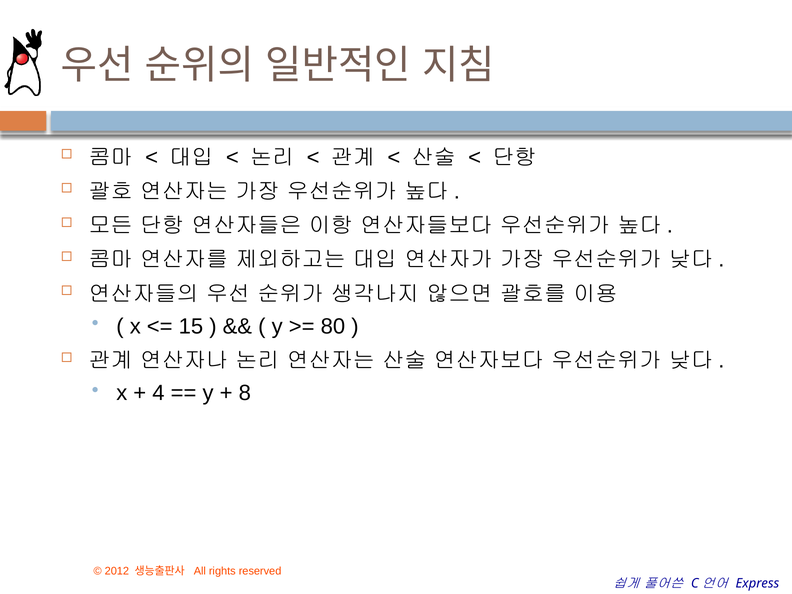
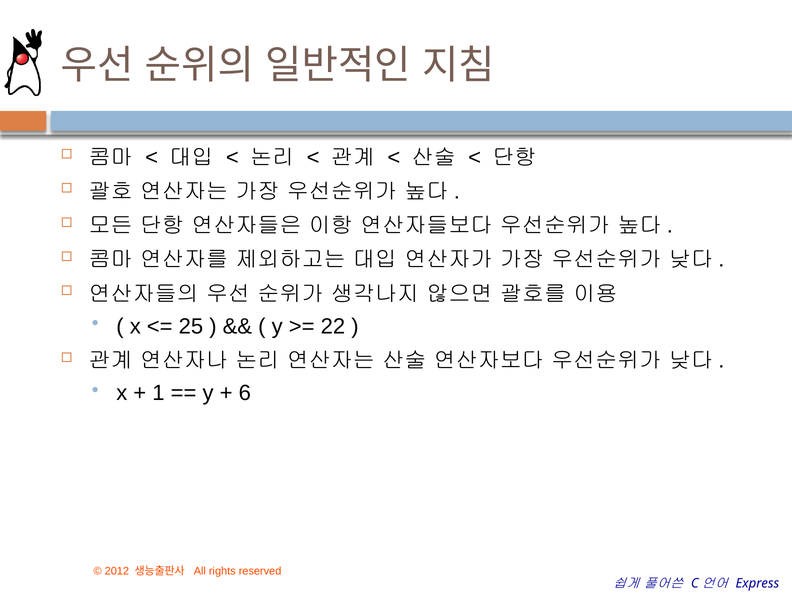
15: 15 -> 25
80: 80 -> 22
4: 4 -> 1
8: 8 -> 6
